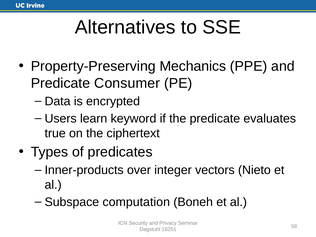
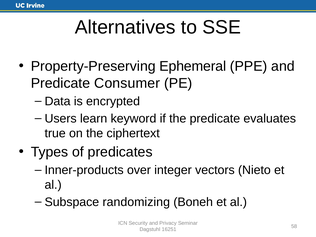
Mechanics: Mechanics -> Ephemeral
computation: computation -> randomizing
